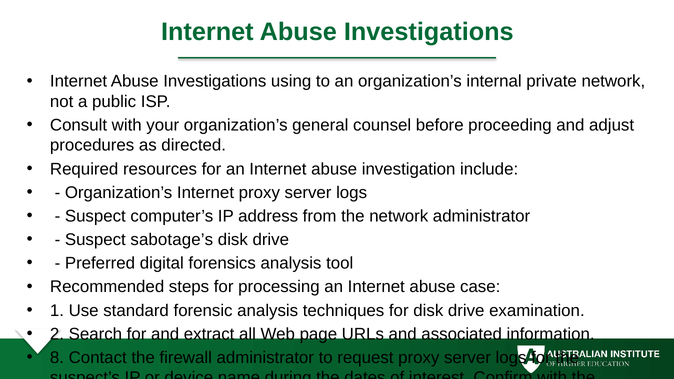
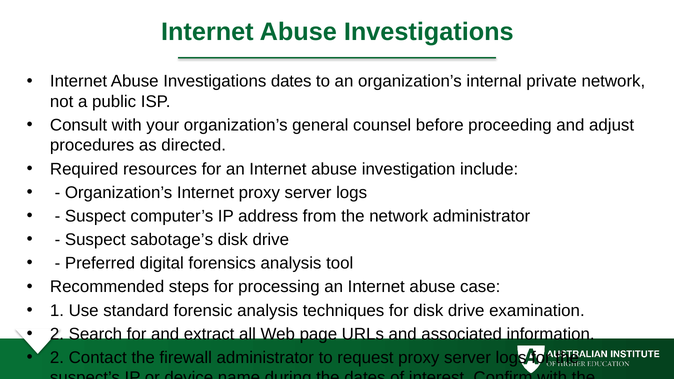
Investigations using: using -> dates
8 at (57, 358): 8 -> 2
